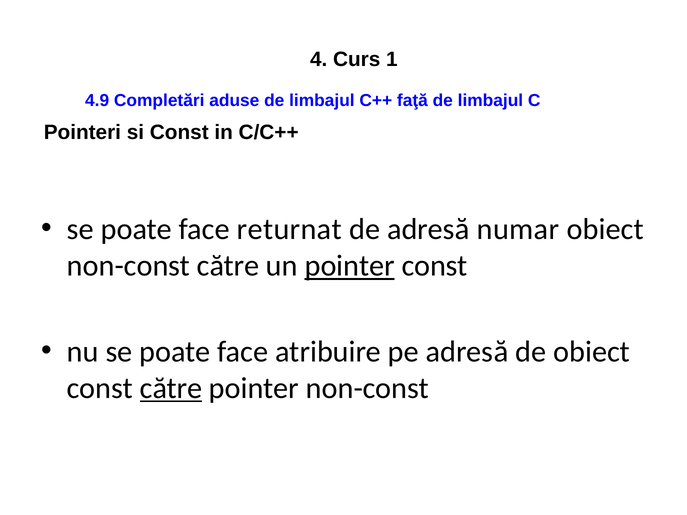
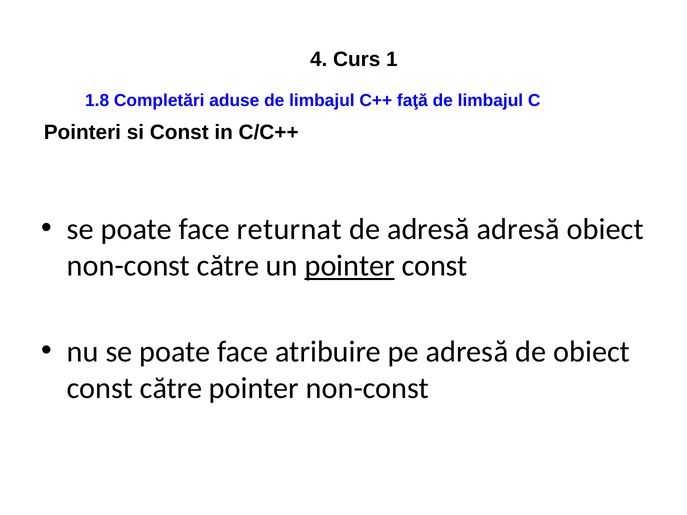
4.9: 4.9 -> 1.8
adresă numar: numar -> adresă
către at (171, 388) underline: present -> none
